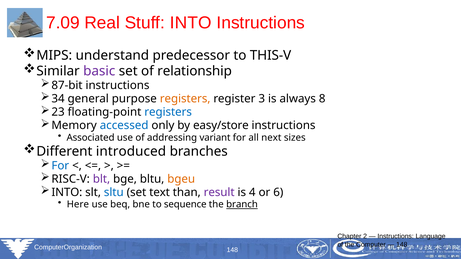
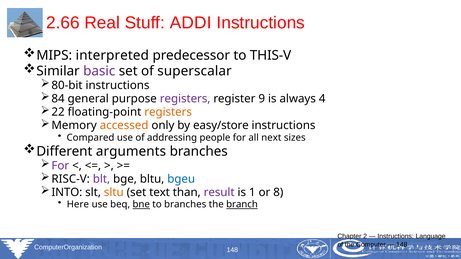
7.09: 7.09 -> 2.66
Stuff INTO: INTO -> ADDI
understand: understand -> interpreted
relationship: relationship -> superscalar
87-bit: 87-bit -> 80-bit
34: 34 -> 84
registers at (185, 99) colour: orange -> purple
3: 3 -> 9
8: 8 -> 4
23: 23 -> 22
registers at (168, 112) colour: blue -> orange
accessed colour: blue -> orange
Associated: Associated -> Compared
variant: variant -> people
introduced: introduced -> arguments
For at (60, 166) colour: blue -> purple
bgeu colour: orange -> blue
sltu colour: blue -> orange
4: 4 -> 1
6: 6 -> 8
bne underline: none -> present
to sequence: sequence -> branches
